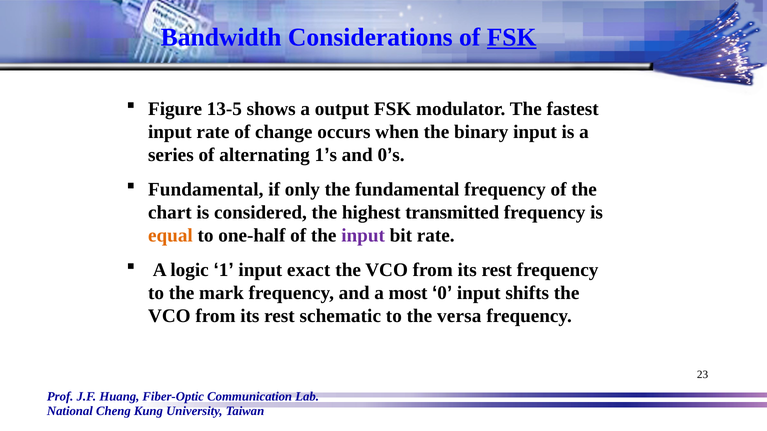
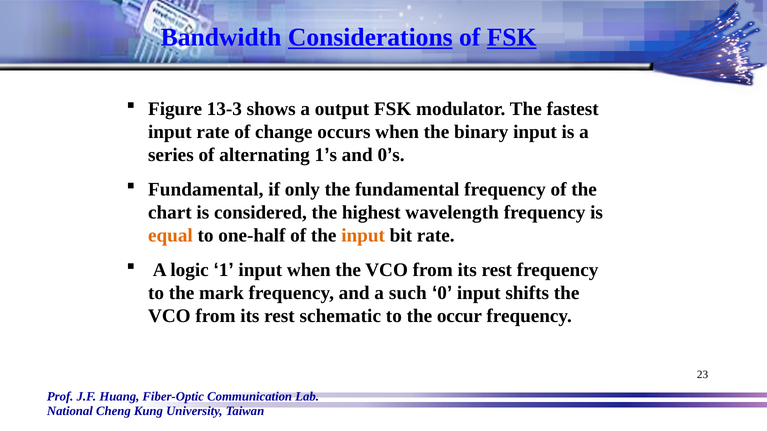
Considerations underline: none -> present
13-5: 13-5 -> 13-3
transmitted: transmitted -> wavelength
input at (363, 236) colour: purple -> orange
input exact: exact -> when
most: most -> such
versa: versa -> occur
